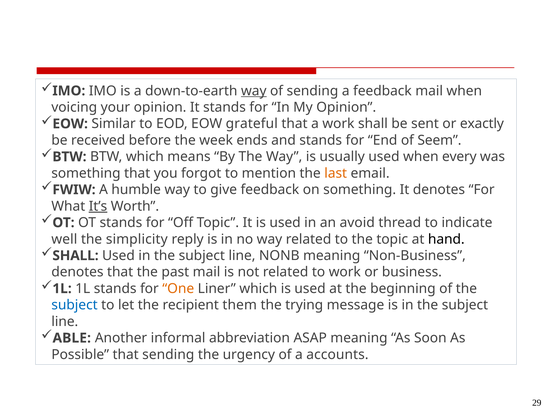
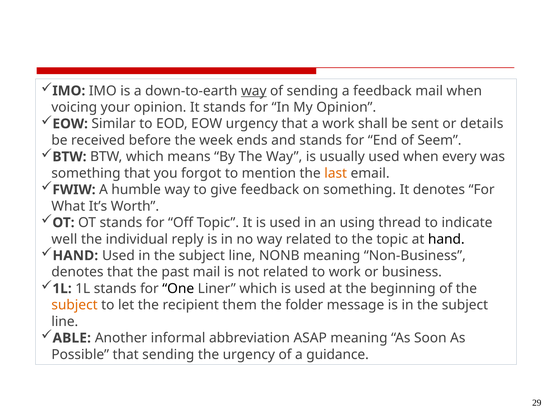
EOW grateful: grateful -> urgency
exactly: exactly -> details
It’s underline: present -> none
avoid: avoid -> using
simplicity: simplicity -> individual
SHALL at (76, 255): SHALL -> HAND
One colour: orange -> black
subject at (74, 305) colour: blue -> orange
trying: trying -> folder
accounts: accounts -> guidance
